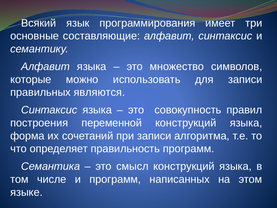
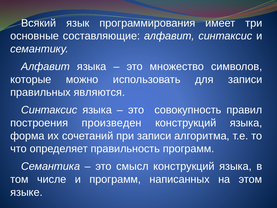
переменной: переменной -> произведен
